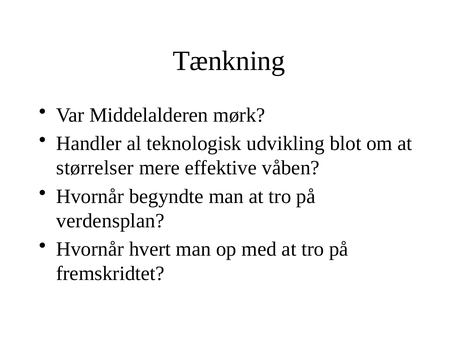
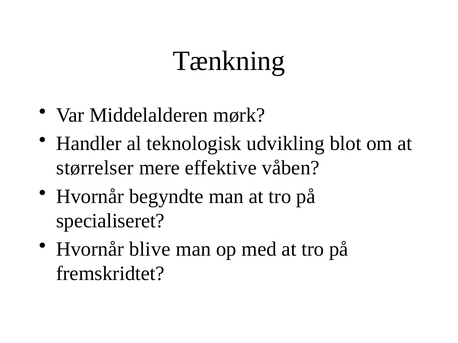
verdensplan: verdensplan -> specialiseret
hvert: hvert -> blive
